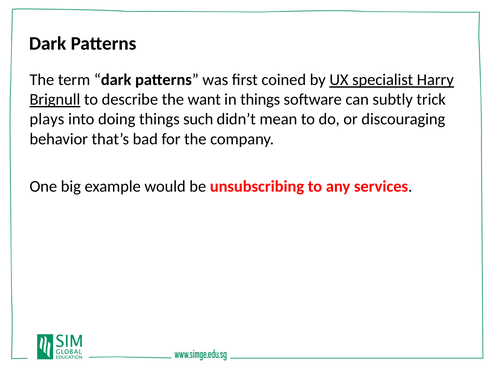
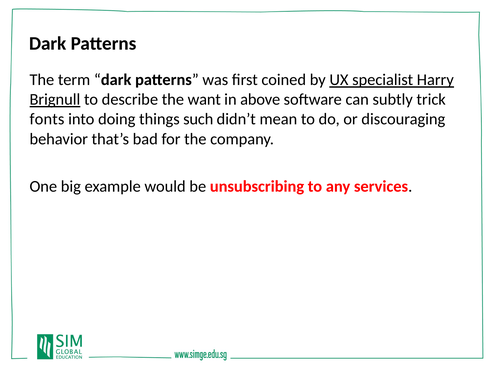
in things: things -> above
plays: plays -> fonts
